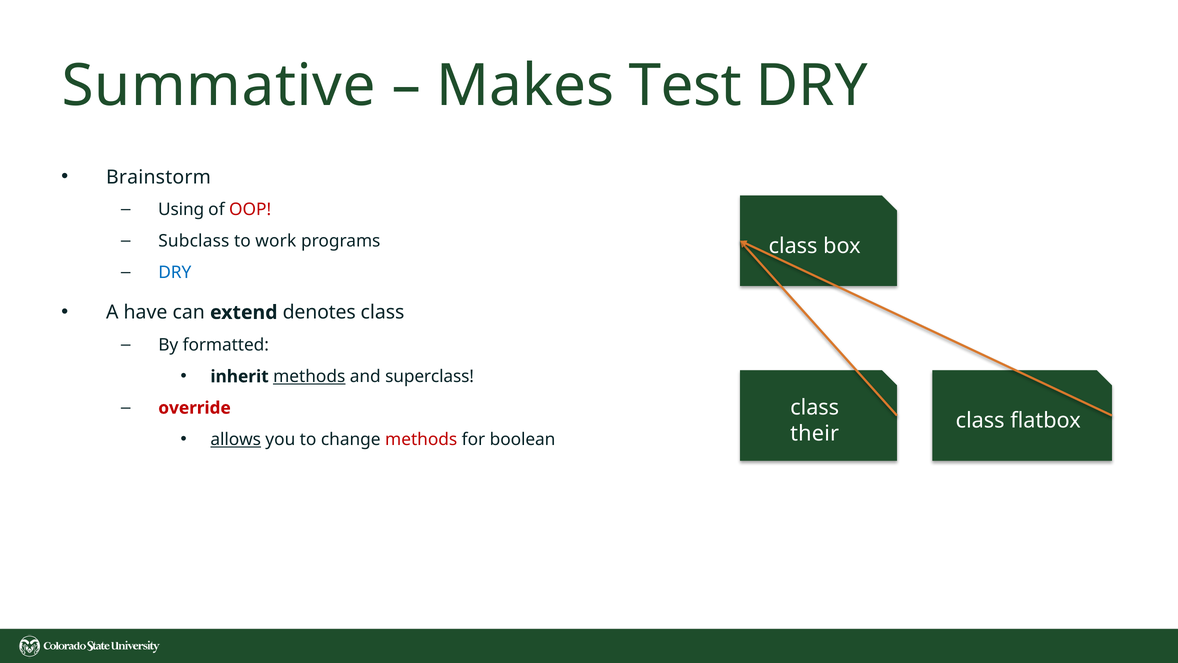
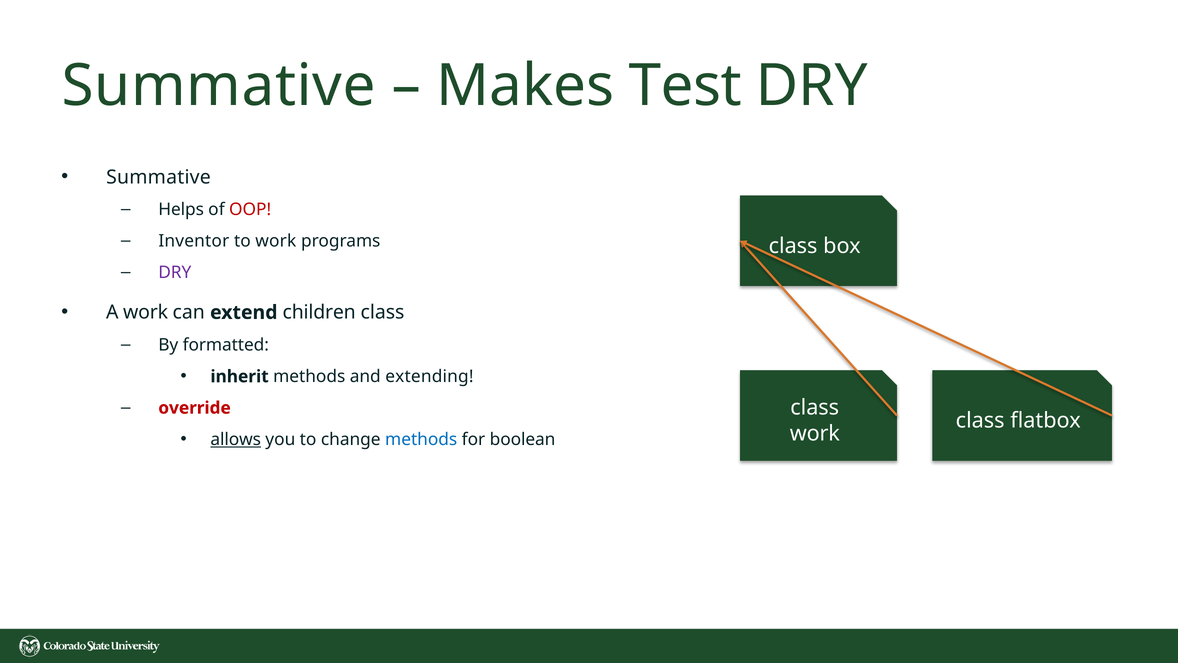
Brainstorm at (159, 177): Brainstorm -> Summative
Using: Using -> Helps
Subclass: Subclass -> Inventor
DRY at (175, 272) colour: blue -> purple
A have: have -> work
denotes: denotes -> children
methods at (309, 376) underline: present -> none
superclass: superclass -> extending
their at (815, 434): their -> work
methods at (421, 439) colour: red -> blue
